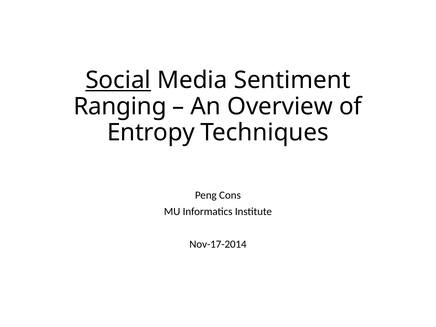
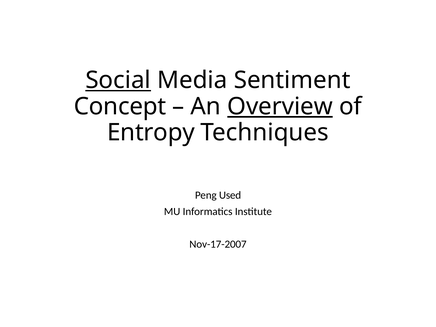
Ranging: Ranging -> Concept
Overview underline: none -> present
Cons: Cons -> Used
Nov-17-2014: Nov-17-2014 -> Nov-17-2007
